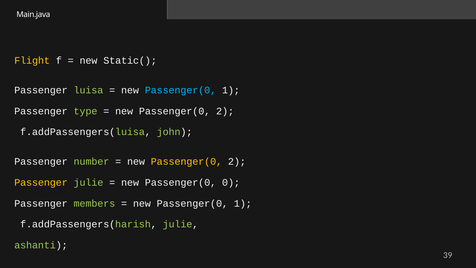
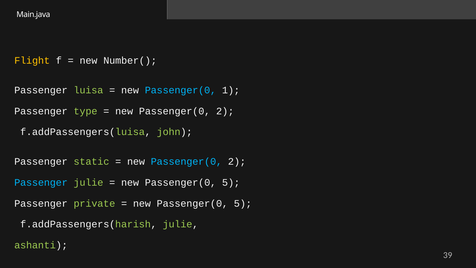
Static(: Static( -> Number(
number: number -> static
Passenger(0 at (186, 162) colour: yellow -> light blue
Passenger at (41, 182) colour: yellow -> light blue
0 at (231, 182): 0 -> 5
members: members -> private
1 at (243, 203): 1 -> 5
